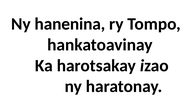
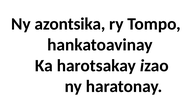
hanenina: hanenina -> azontsika
